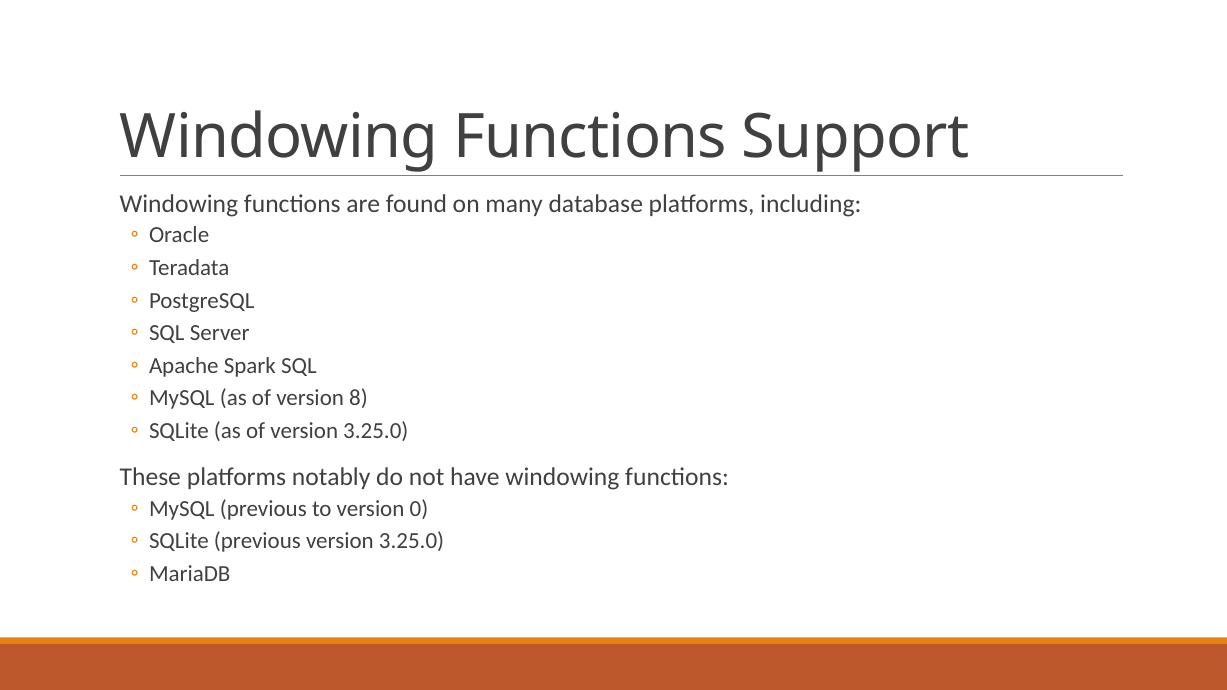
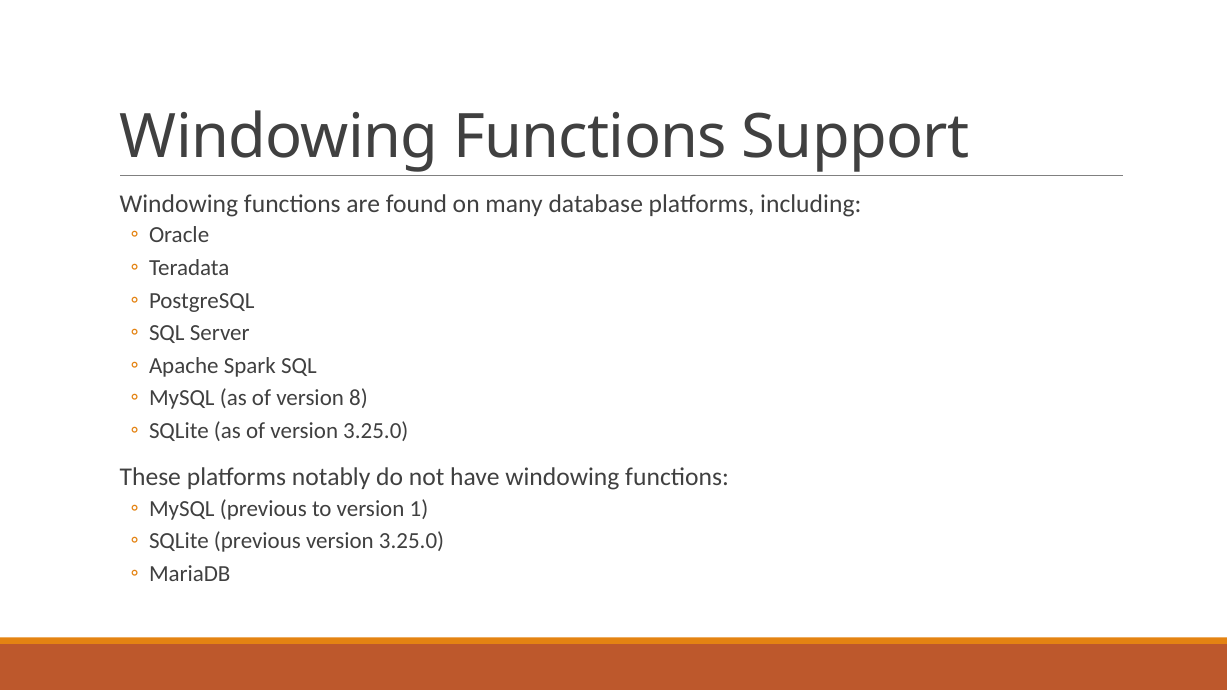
0: 0 -> 1
